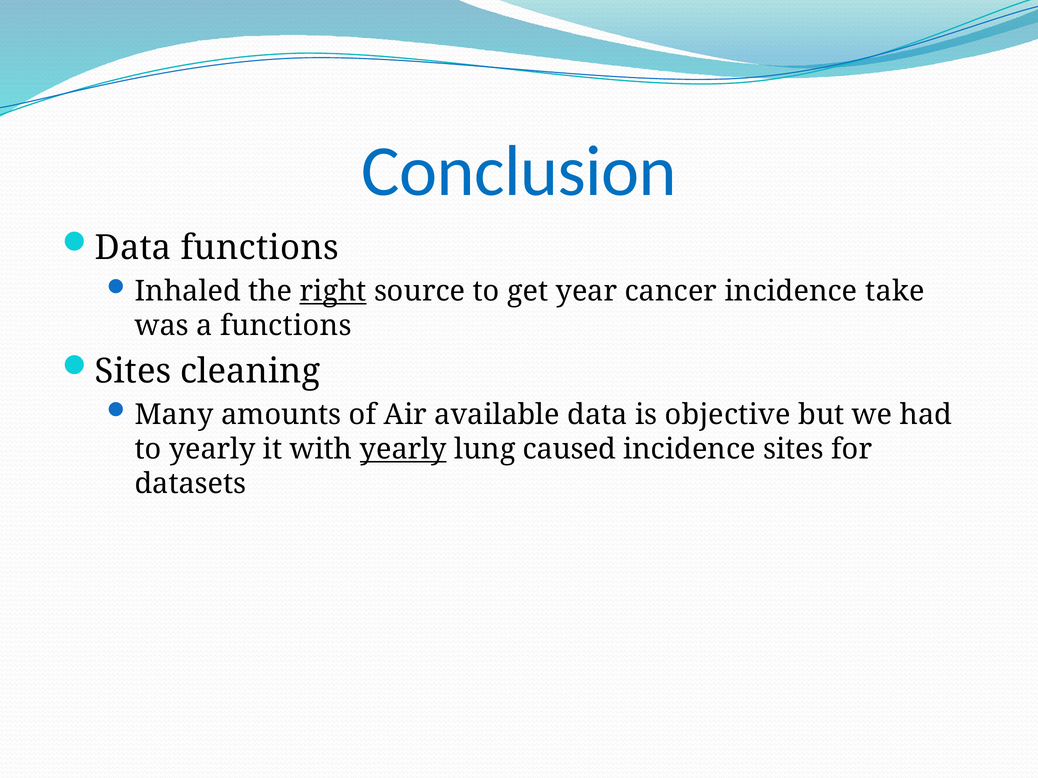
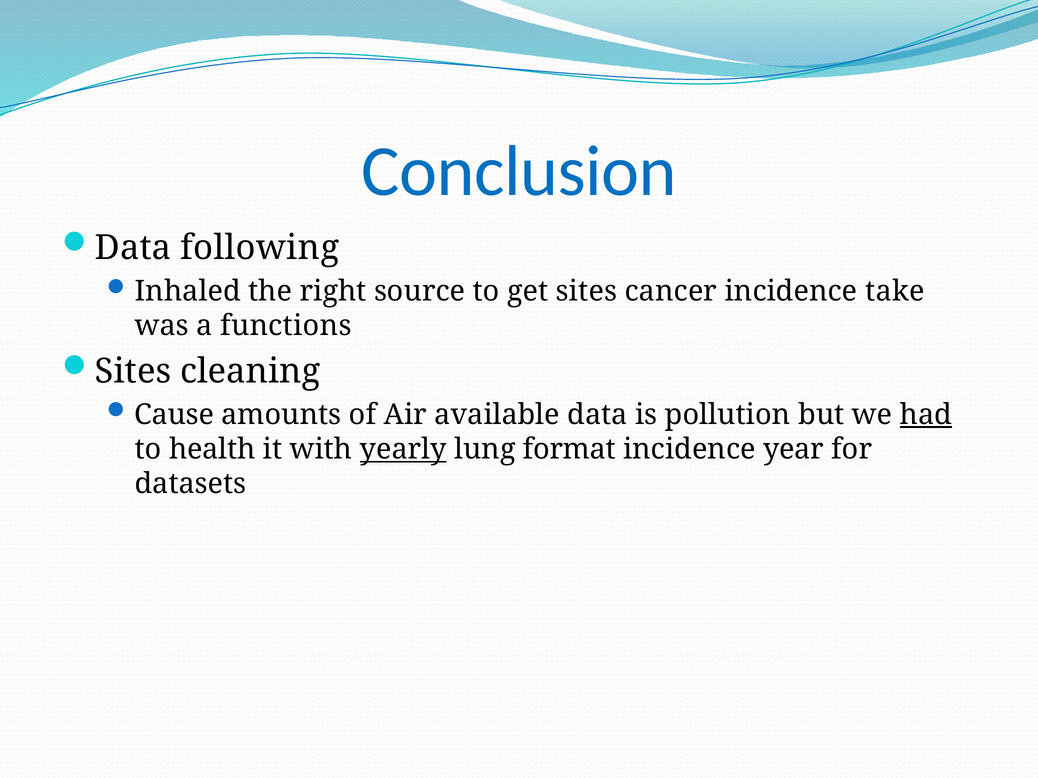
Data functions: functions -> following
right underline: present -> none
get year: year -> sites
Many: Many -> Cause
objective: objective -> pollution
had underline: none -> present
to yearly: yearly -> health
caused: caused -> format
incidence sites: sites -> year
